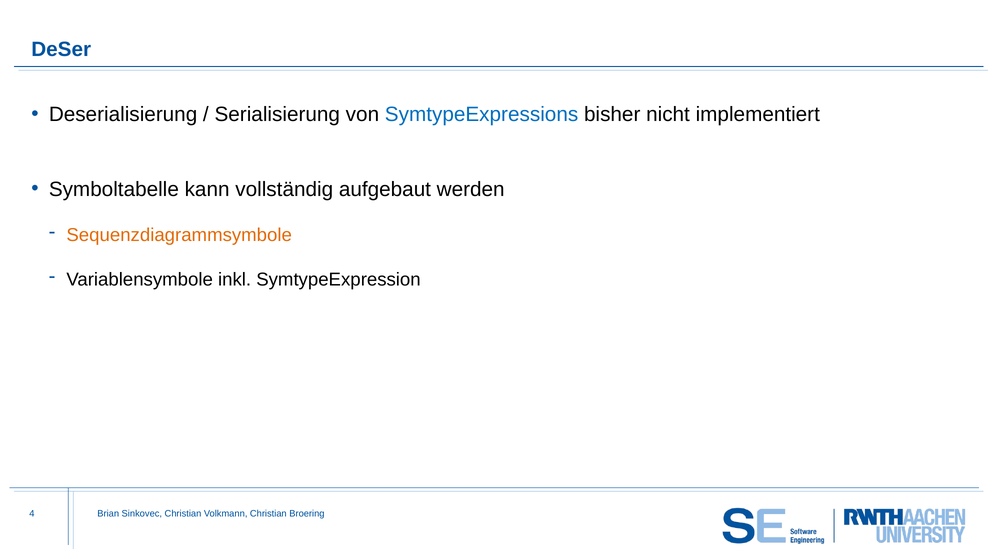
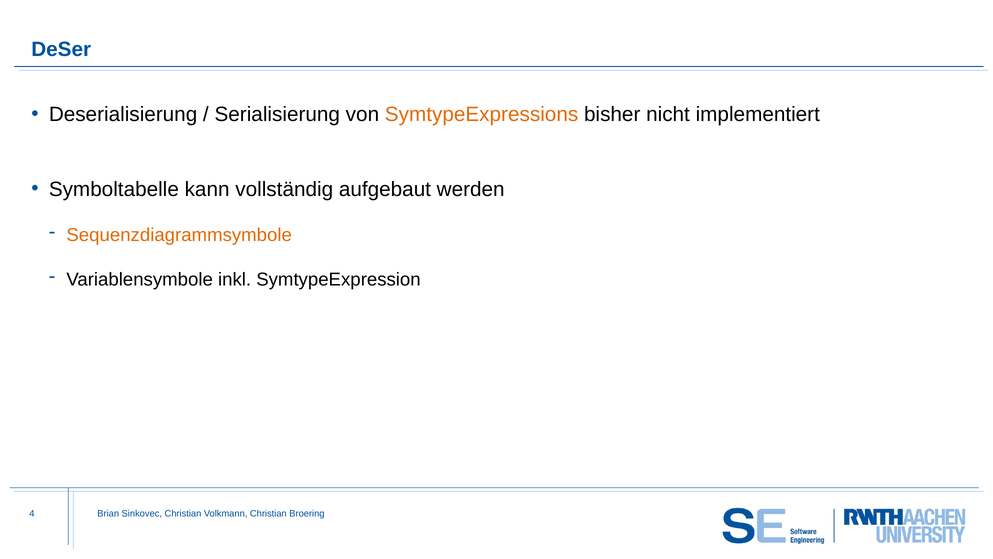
SymtypeExpressions colour: blue -> orange
